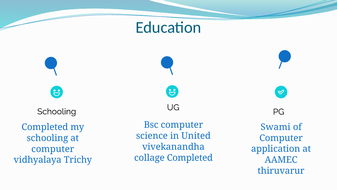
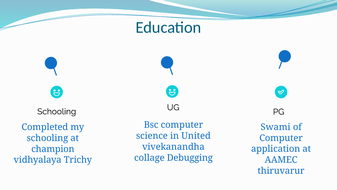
computer at (53, 149): computer -> champion
collage Completed: Completed -> Debugging
